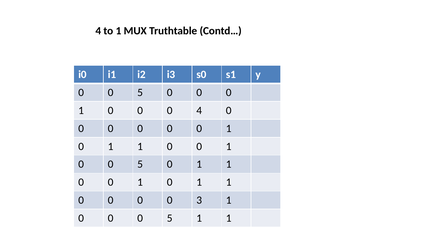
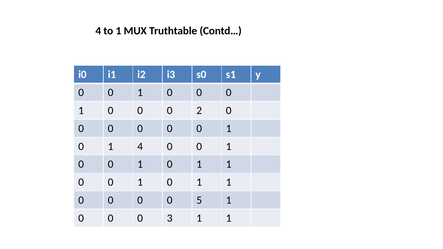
5 at (140, 93): 5 -> 1
0 4: 4 -> 2
1 at (140, 146): 1 -> 4
5 at (140, 164): 5 -> 1
3: 3 -> 5
0 0 0 5: 5 -> 3
